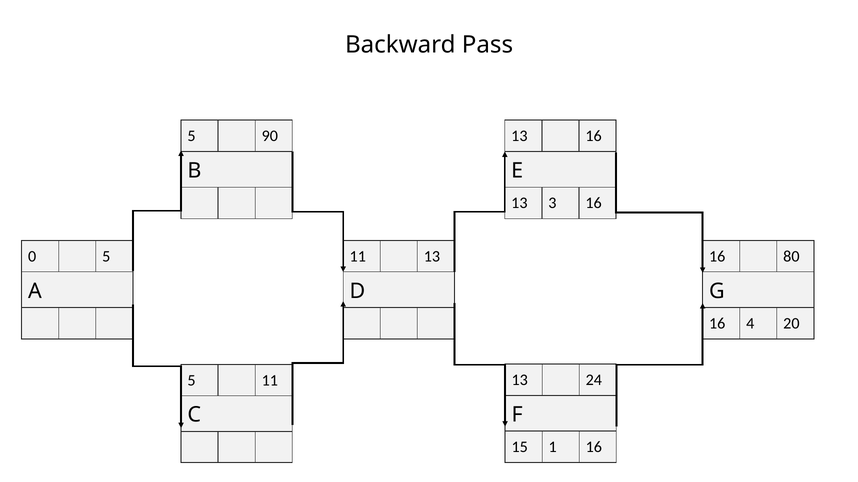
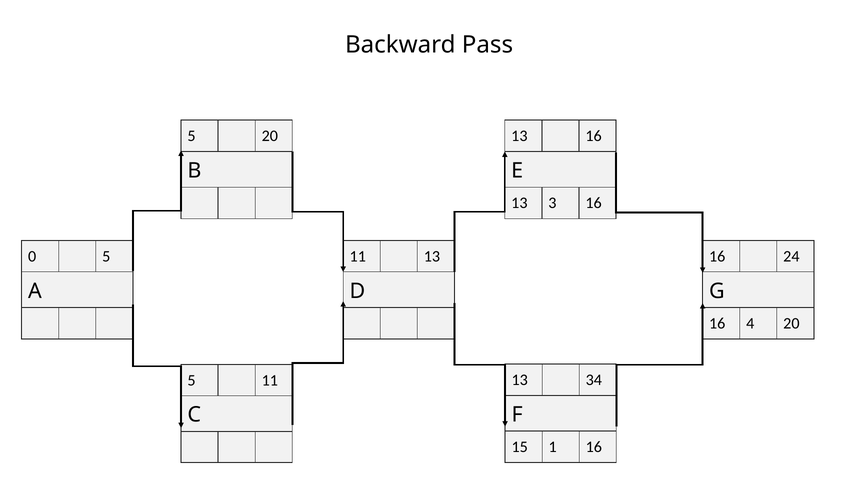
5 90: 90 -> 20
80: 80 -> 24
24: 24 -> 34
